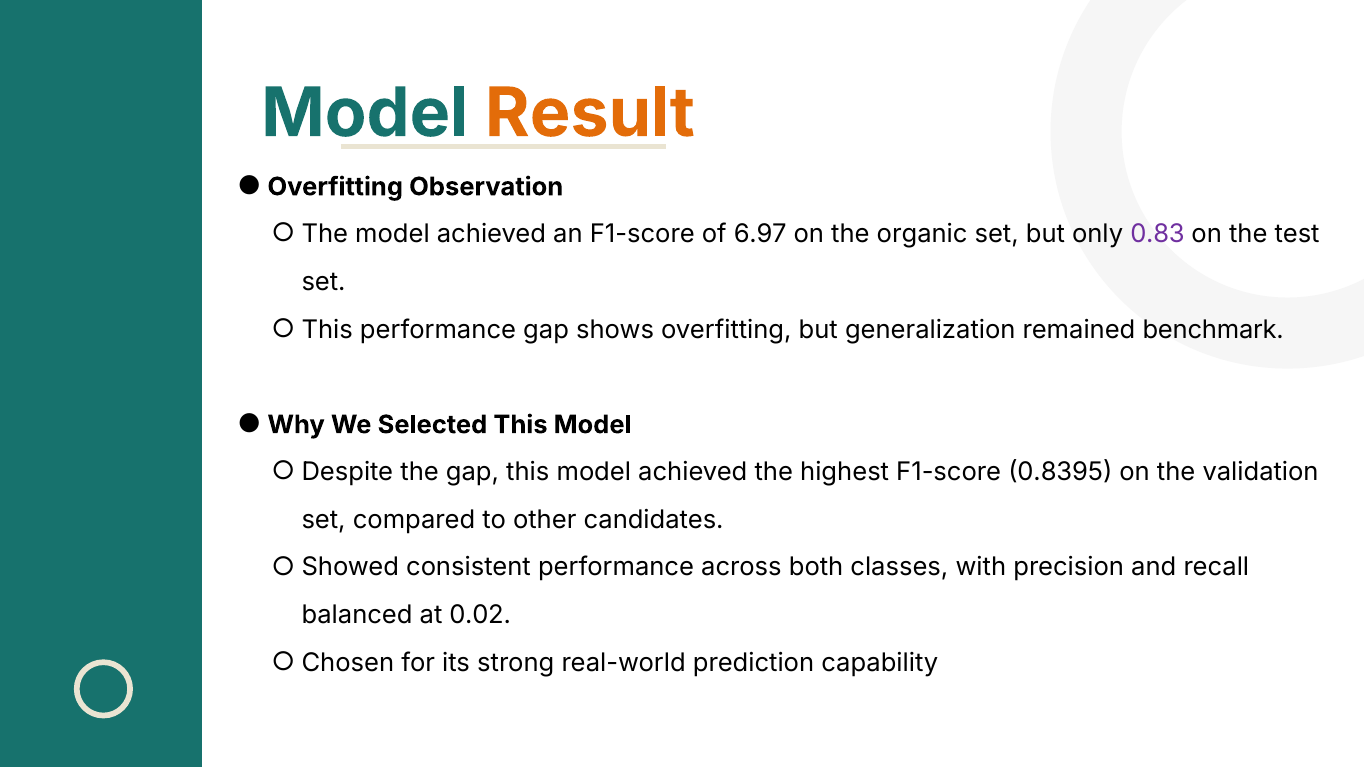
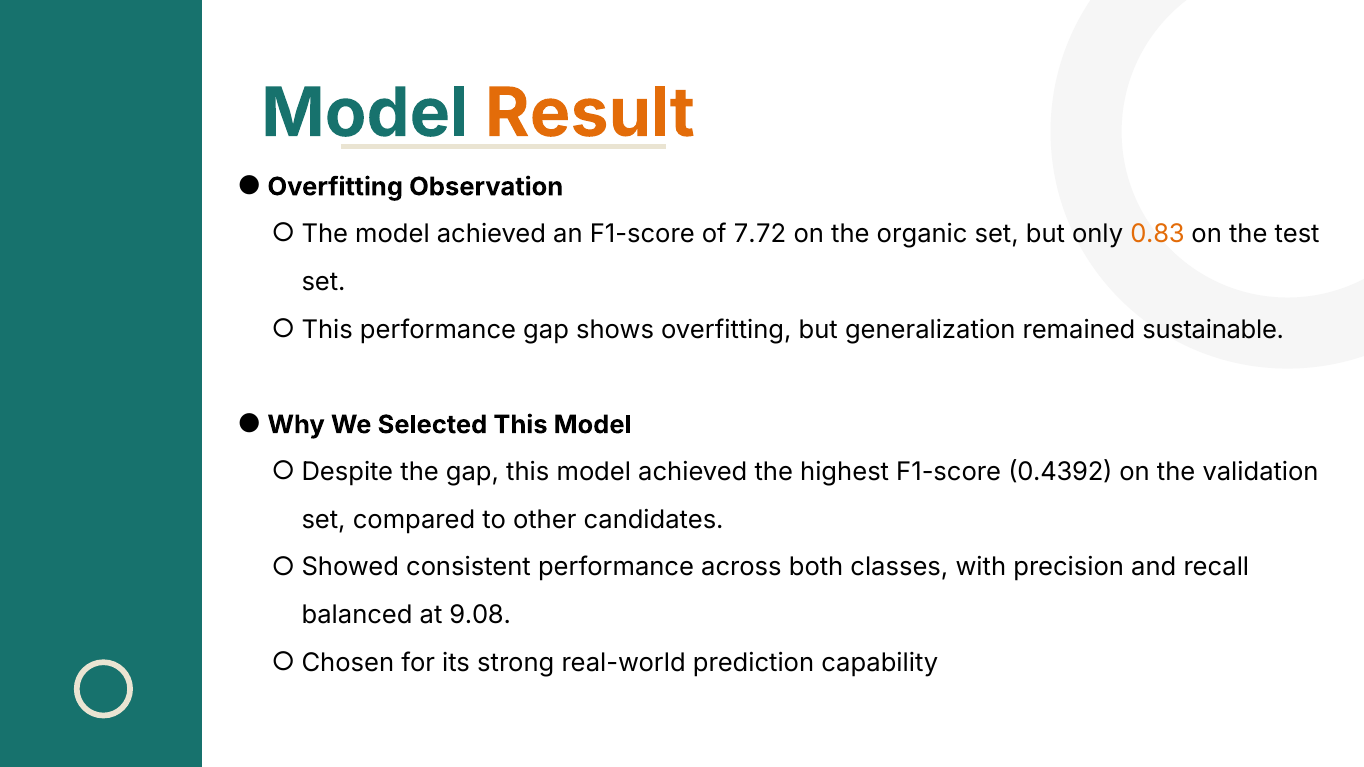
6.97: 6.97 -> 7.72
0.83 colour: purple -> orange
benchmark: benchmark -> sustainable
0.8395: 0.8395 -> 0.4392
0.02: 0.02 -> 9.08
